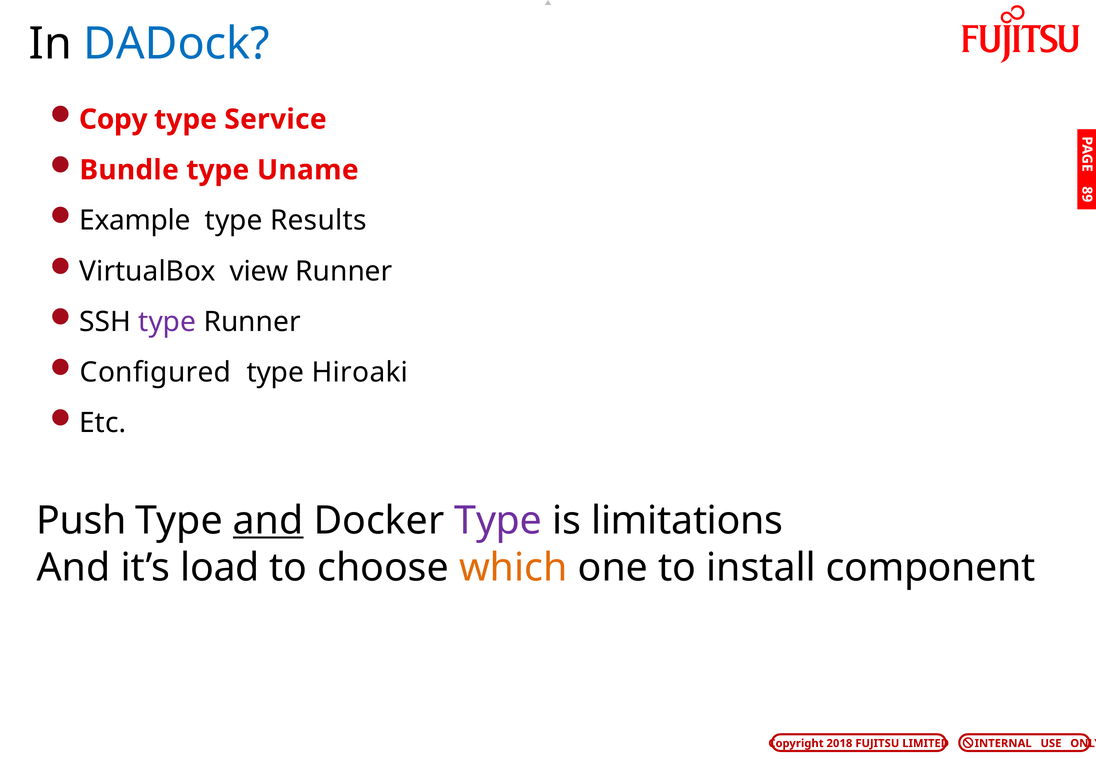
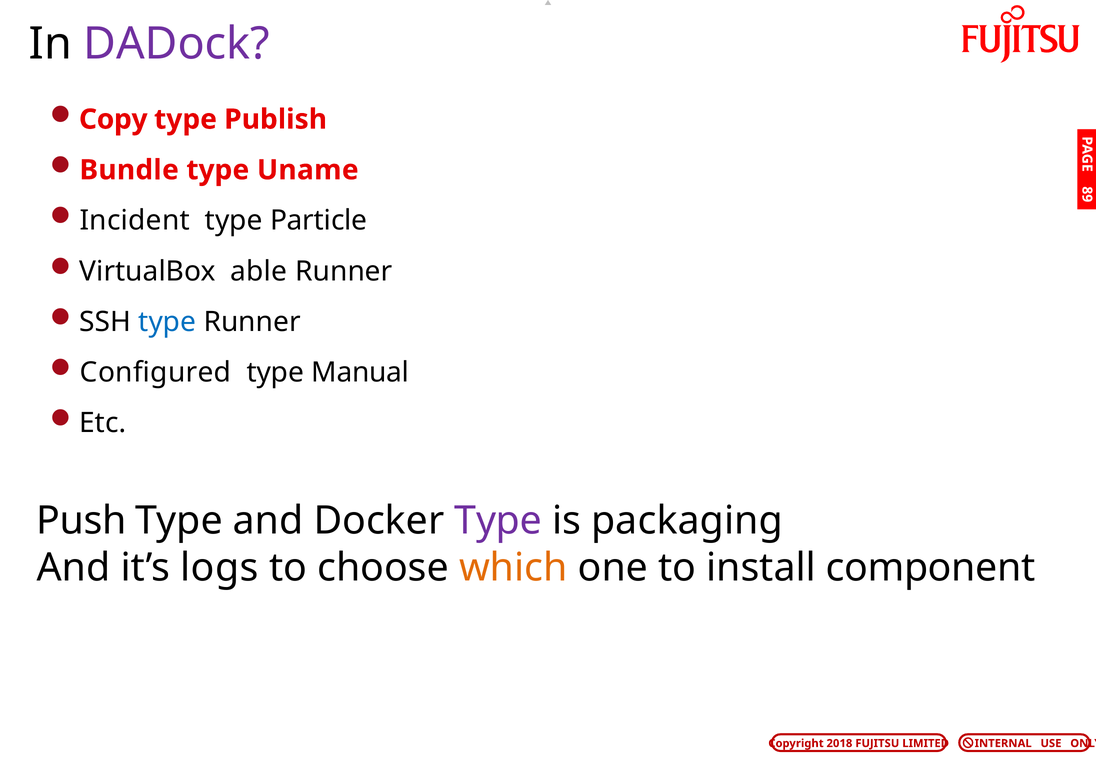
DADock colour: blue -> purple
Service: Service -> Publish
Example: Example -> Incident
Results: Results -> Particle
view: view -> able
type at (167, 322) colour: purple -> blue
Hiroaki: Hiroaki -> Manual
and at (268, 520) underline: present -> none
limitations: limitations -> packaging
load: load -> logs
